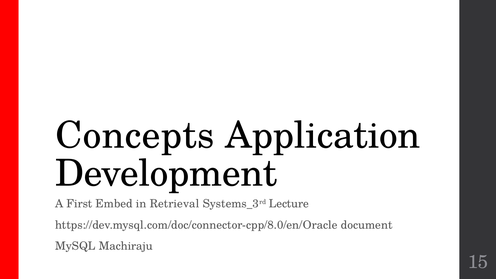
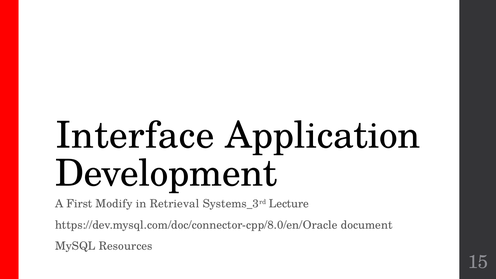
Concepts: Concepts -> Interface
Embed: Embed -> Modify
Machiraju: Machiraju -> Resources
